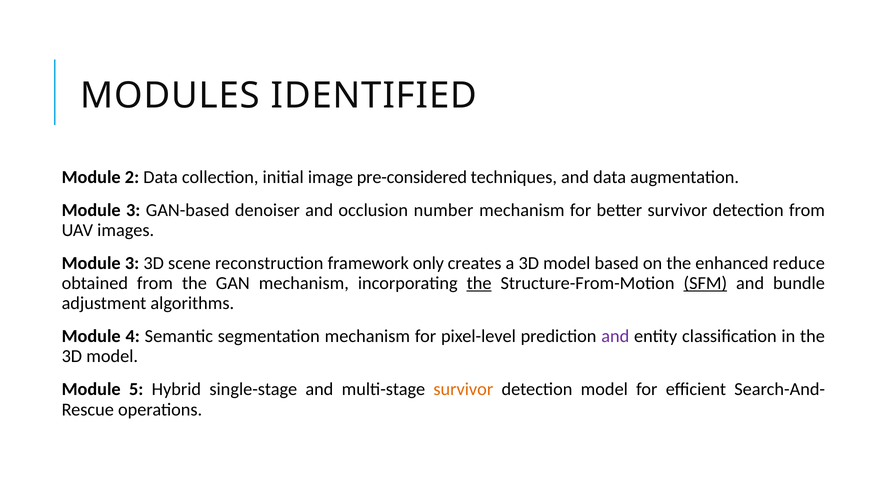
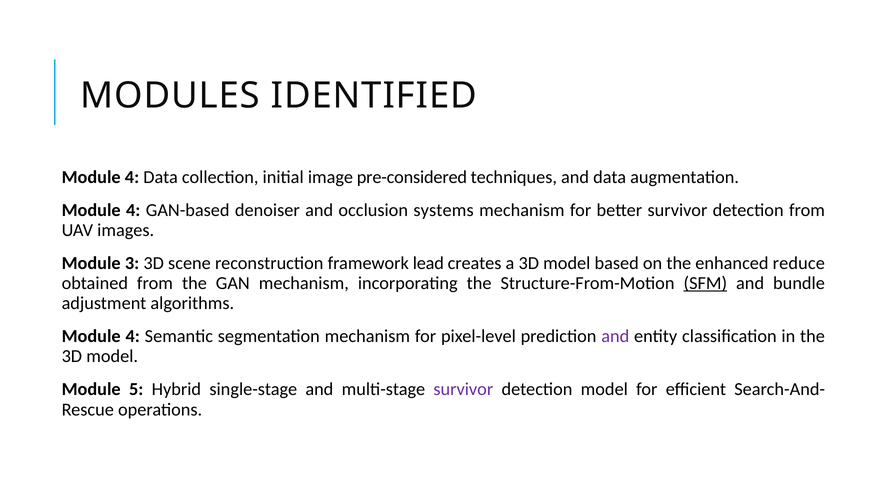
2 at (132, 177): 2 -> 4
3 at (133, 210): 3 -> 4
number: number -> systems
only: only -> lead
the at (479, 283) underline: present -> none
survivor at (463, 390) colour: orange -> purple
